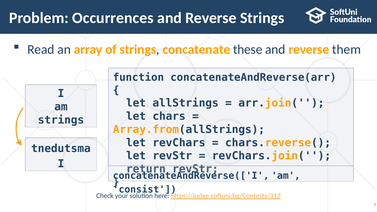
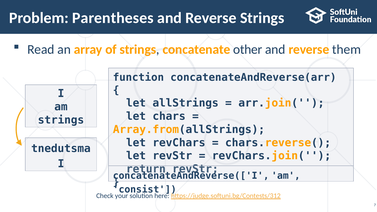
Occurrences: Occurrences -> Parentheses
these: these -> other
